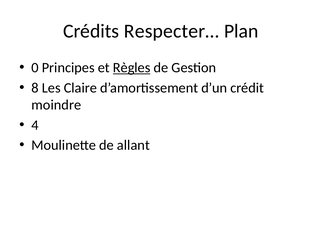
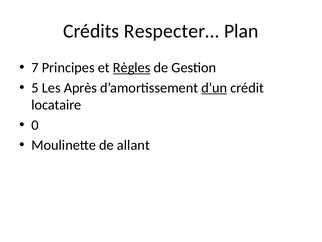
0: 0 -> 7
8: 8 -> 5
Claire: Claire -> Après
d’un underline: none -> present
moindre: moindre -> locataire
4: 4 -> 0
